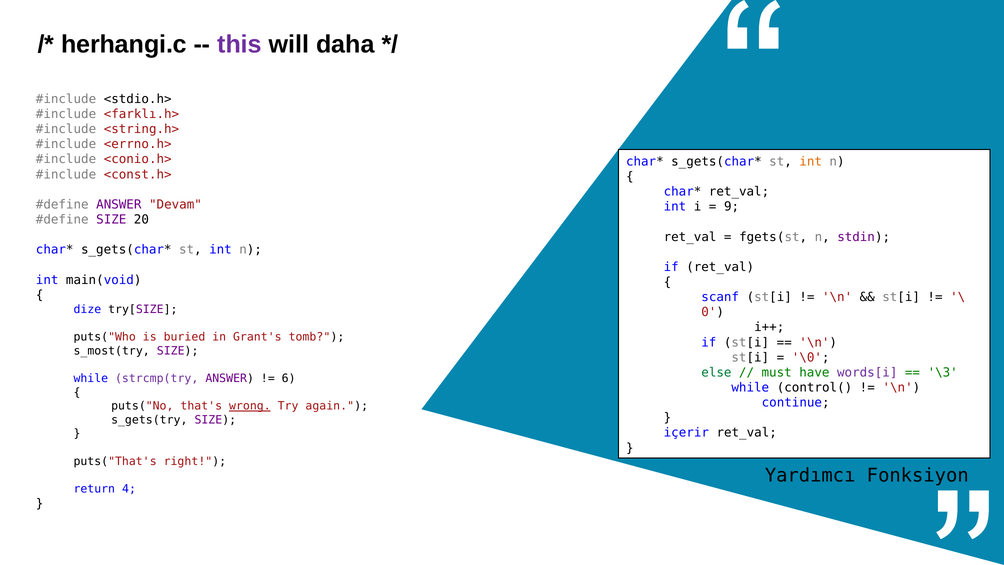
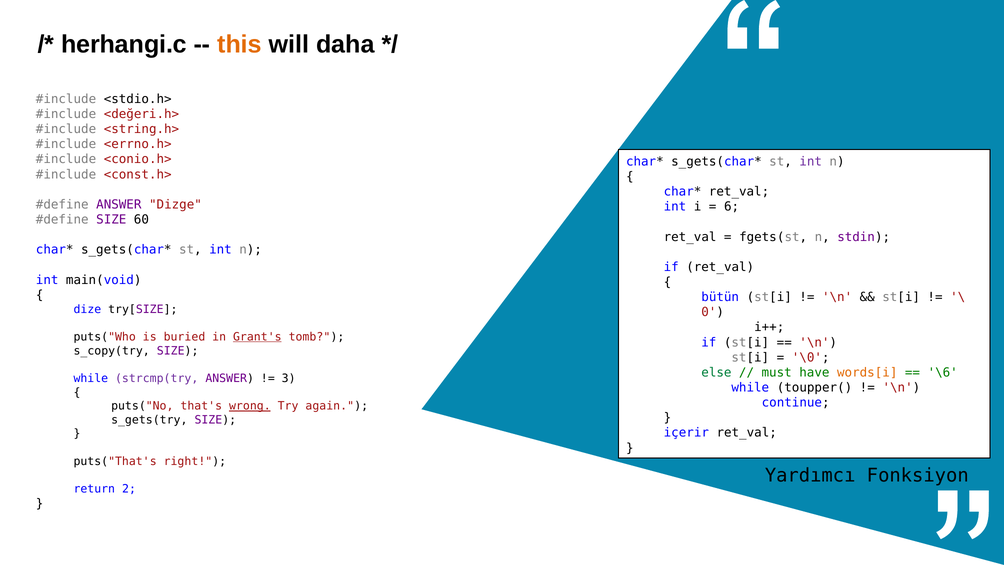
this colour: purple -> orange
<farklı.h>: <farklı.h> -> <değeri.h>
int at (811, 162) colour: orange -> purple
Devam: Devam -> Dizge
9: 9 -> 6
20: 20 -> 60
scanf: scanf -> bütün
Grant's underline: none -> present
s_most(try: s_most(try -> s_copy(try
words[i colour: purple -> orange
\3: \3 -> \6
6: 6 -> 3
control(: control( -> toupper(
4: 4 -> 2
